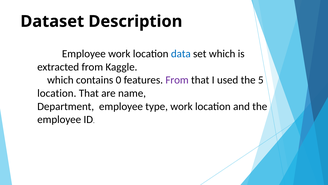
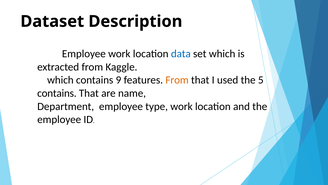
0: 0 -> 9
From at (177, 80) colour: purple -> orange
location at (57, 93): location -> contains
